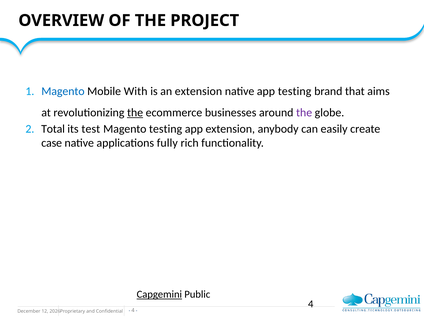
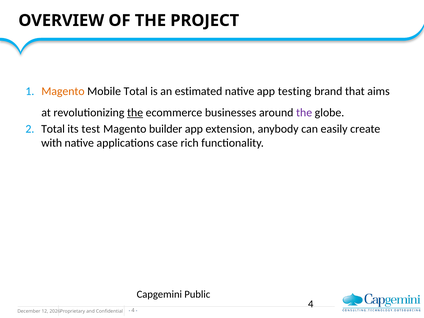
Magento at (63, 91) colour: blue -> orange
Mobile With: With -> Total
an extension: extension -> estimated
Magento testing: testing -> builder
case: case -> with
fully: fully -> case
Capgemini underline: present -> none
